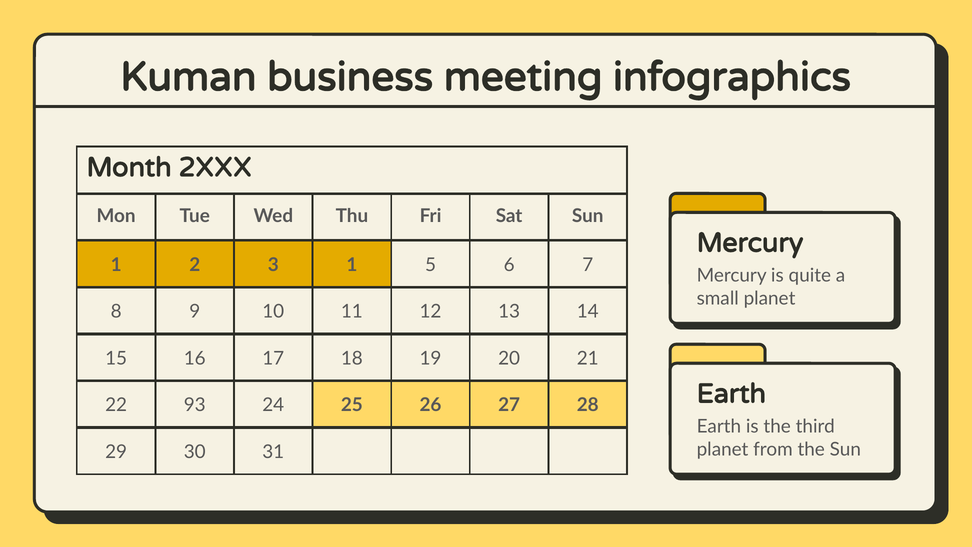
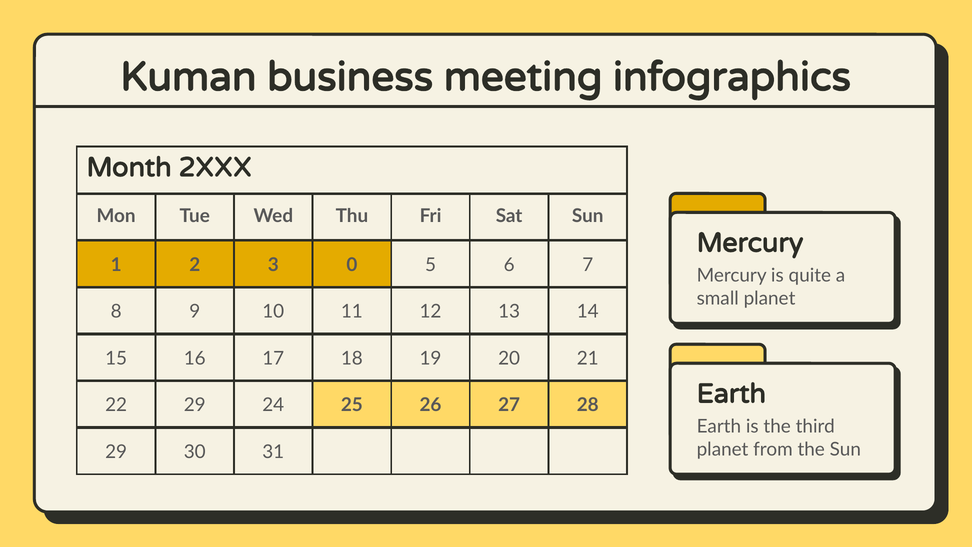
3 1: 1 -> 0
22 93: 93 -> 29
